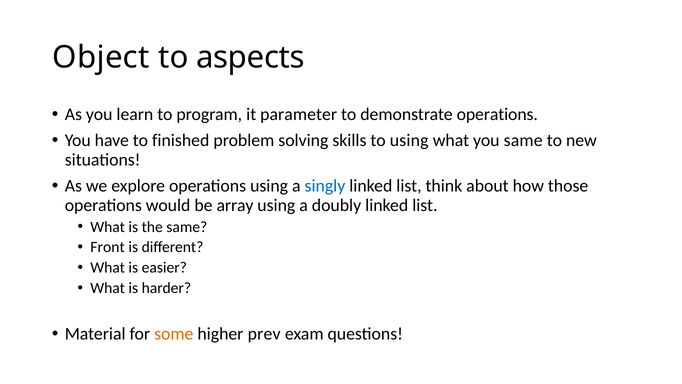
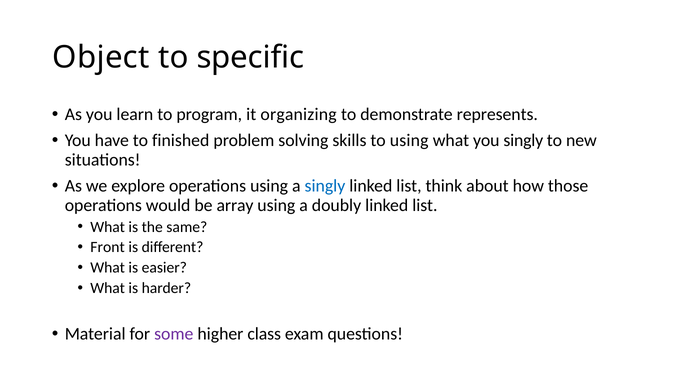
aspects: aspects -> specific
parameter: parameter -> organizing
demonstrate operations: operations -> represents
you same: same -> singly
some colour: orange -> purple
prev: prev -> class
